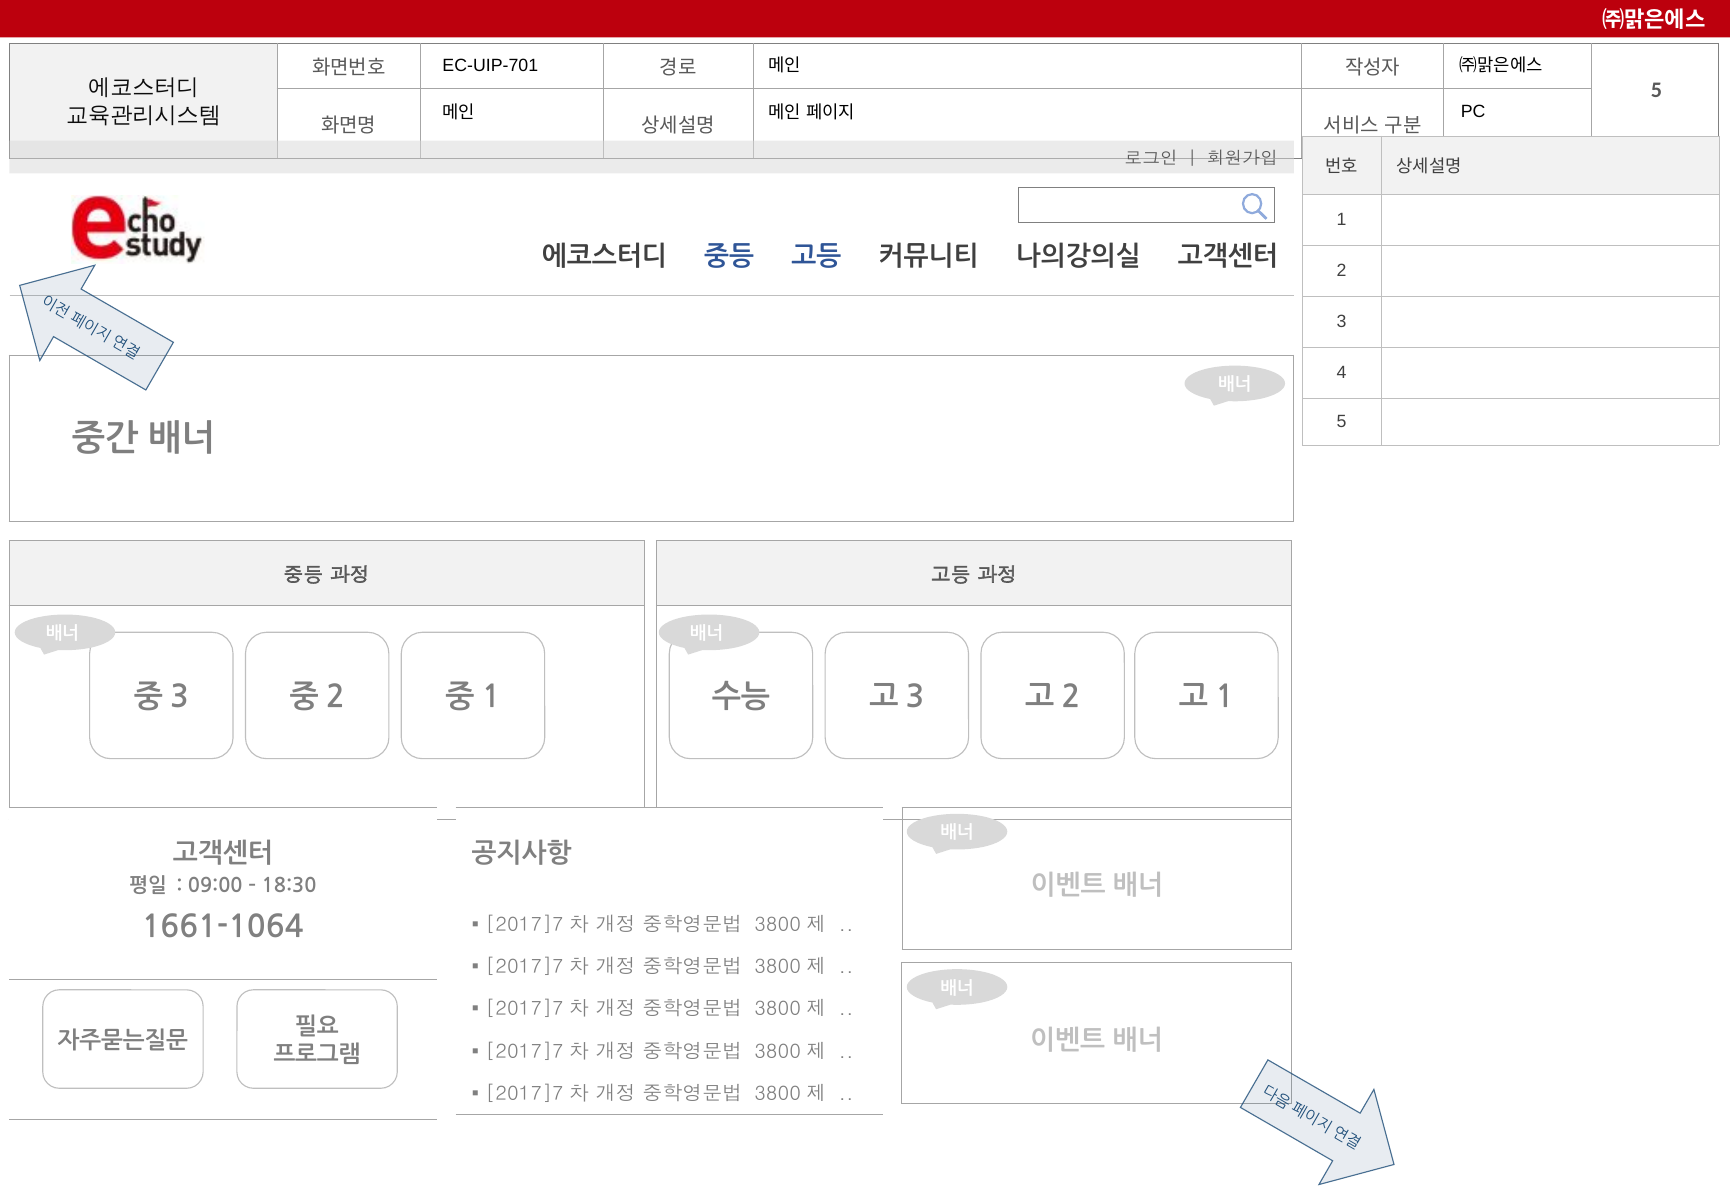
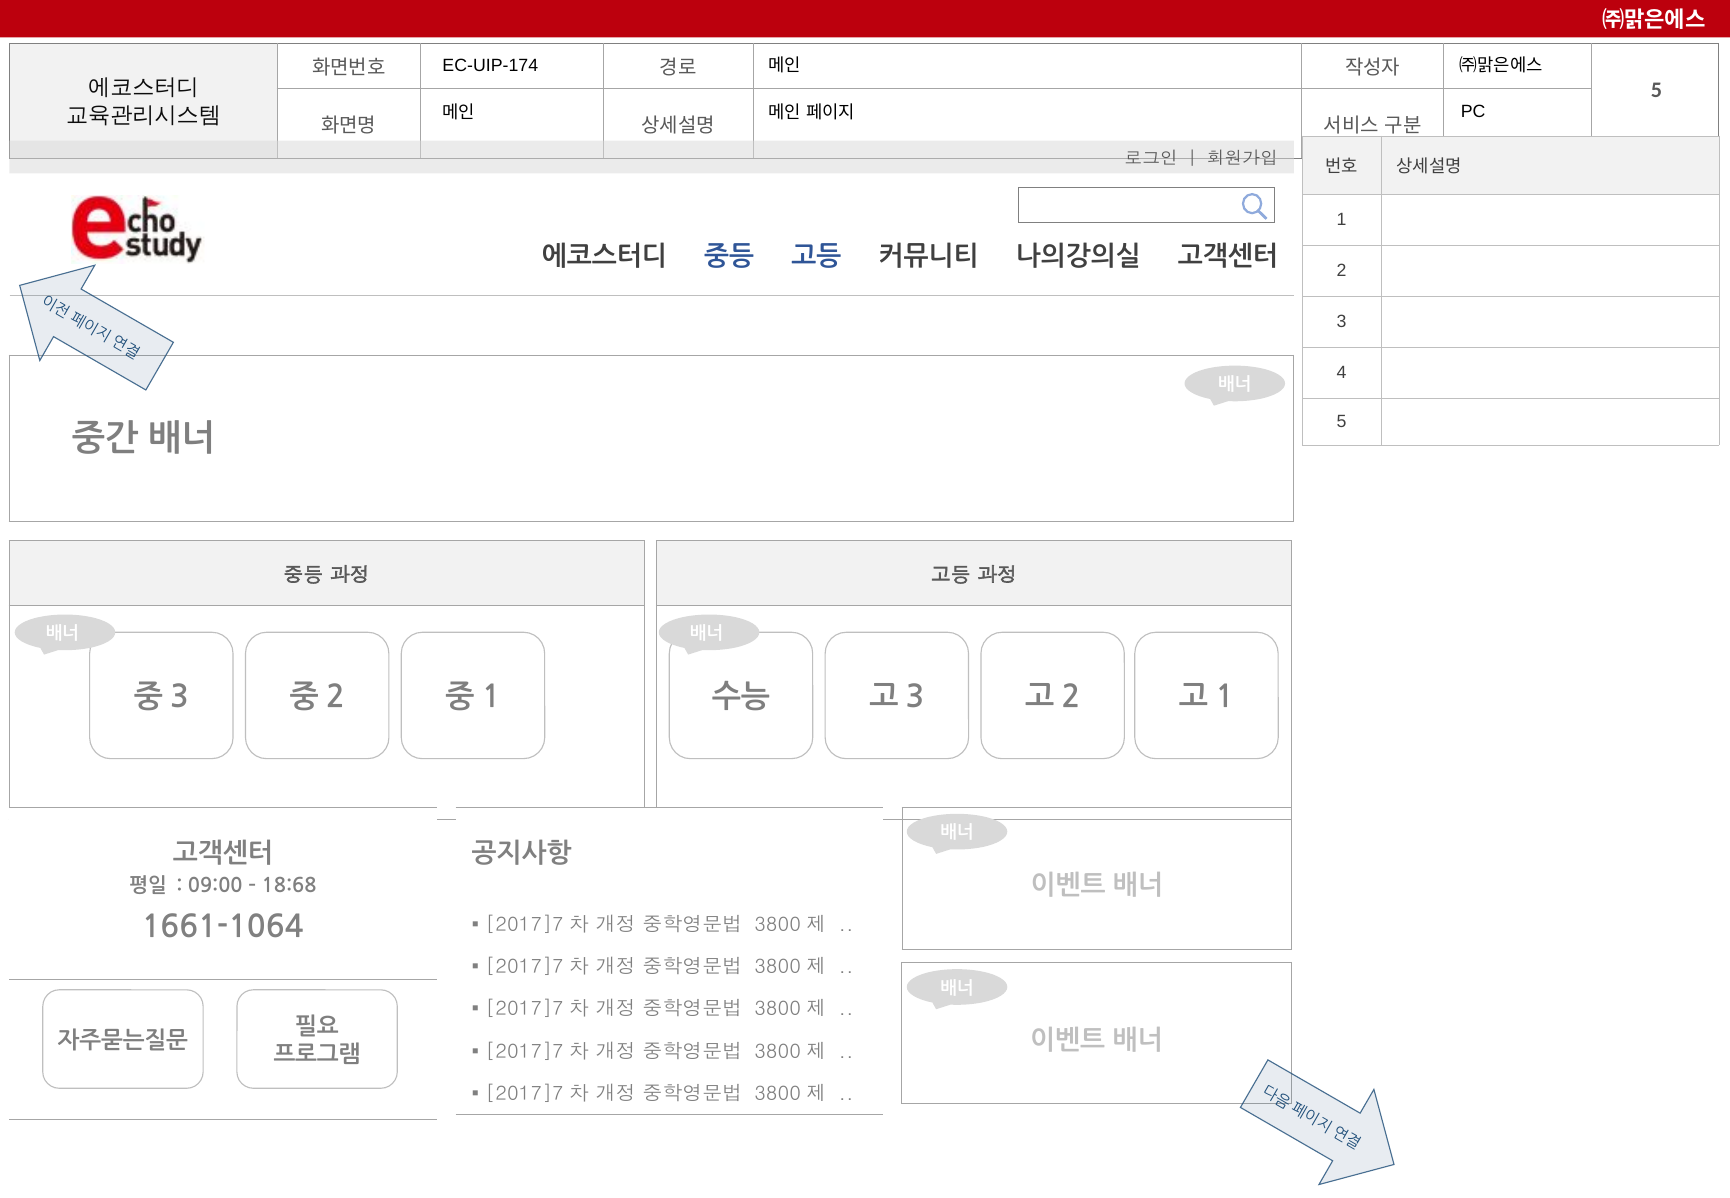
EC-UIP-701: EC-UIP-701 -> EC-UIP-174
18:30: 18:30 -> 18:68
